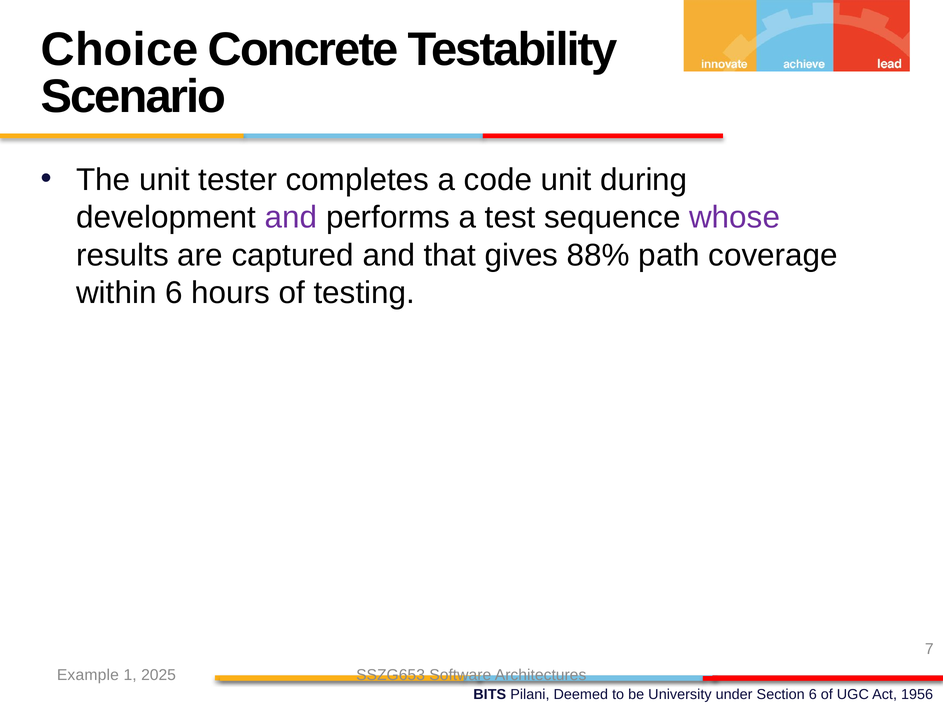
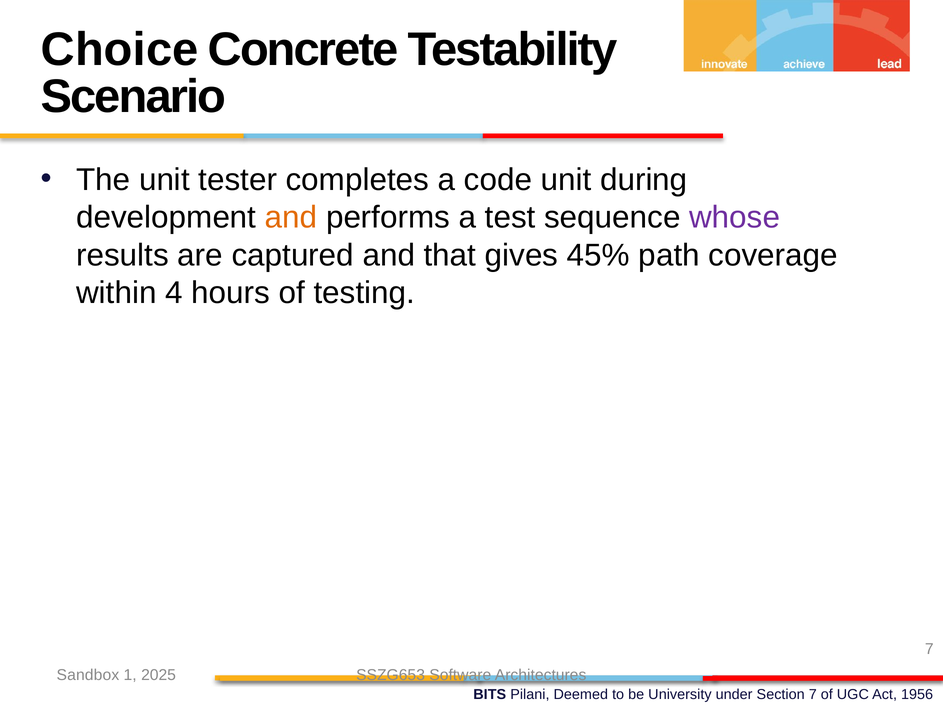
and at (291, 218) colour: purple -> orange
88%: 88% -> 45%
within 6: 6 -> 4
Example: Example -> Sandbox
6 at (813, 695): 6 -> 7
